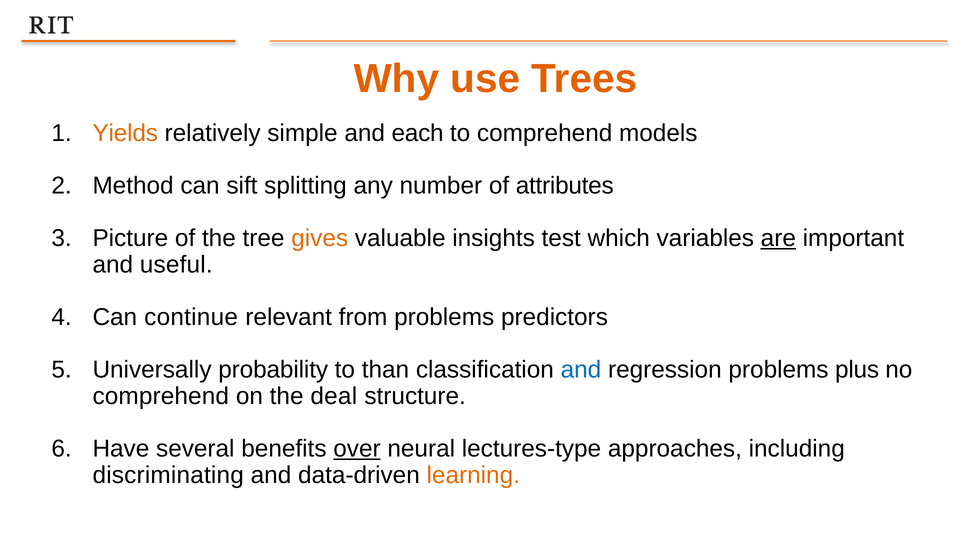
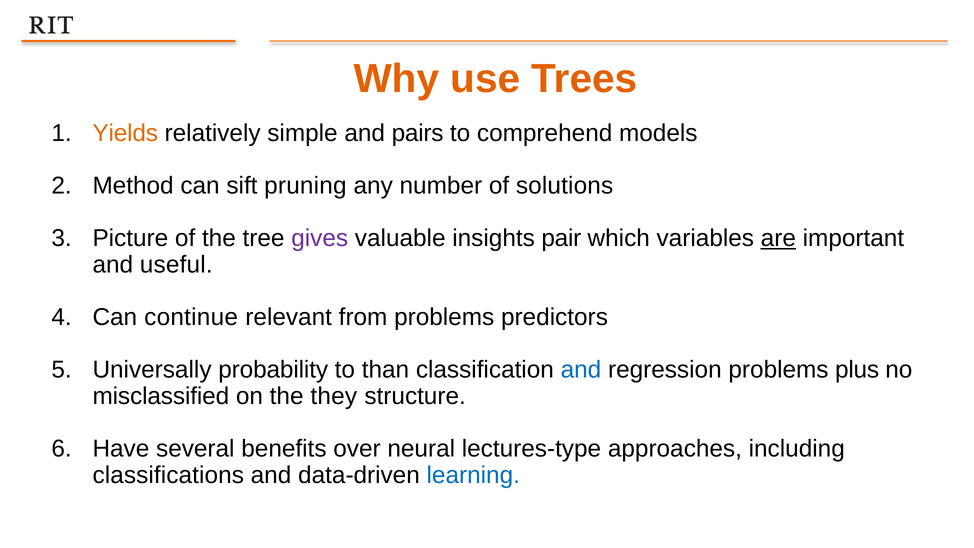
each: each -> pairs
splitting: splitting -> pruning
attributes: attributes -> solutions
gives colour: orange -> purple
test: test -> pair
comprehend at (161, 396): comprehend -> misclassified
deal: deal -> they
over underline: present -> none
discriminating: discriminating -> classifications
learning colour: orange -> blue
